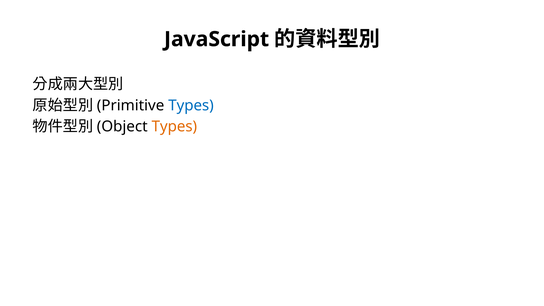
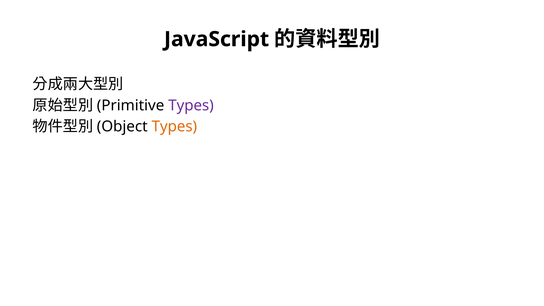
Types at (191, 105) colour: blue -> purple
